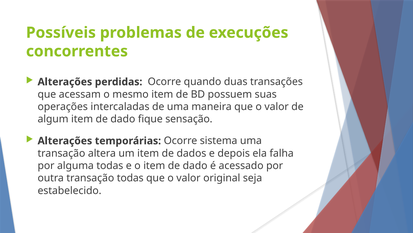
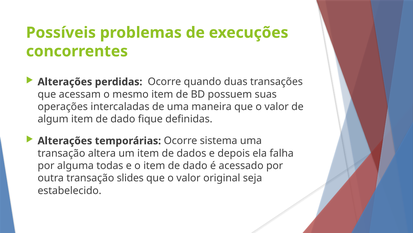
sensação: sensação -> definidas
transação todas: todas -> slides
